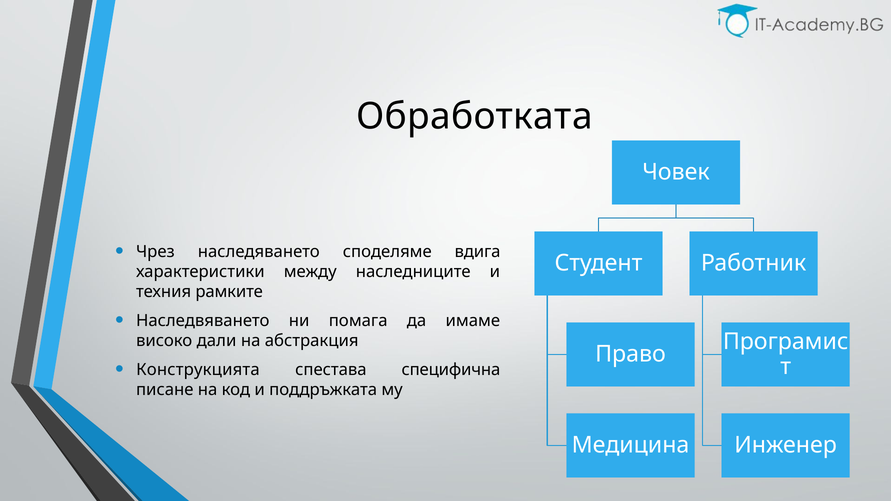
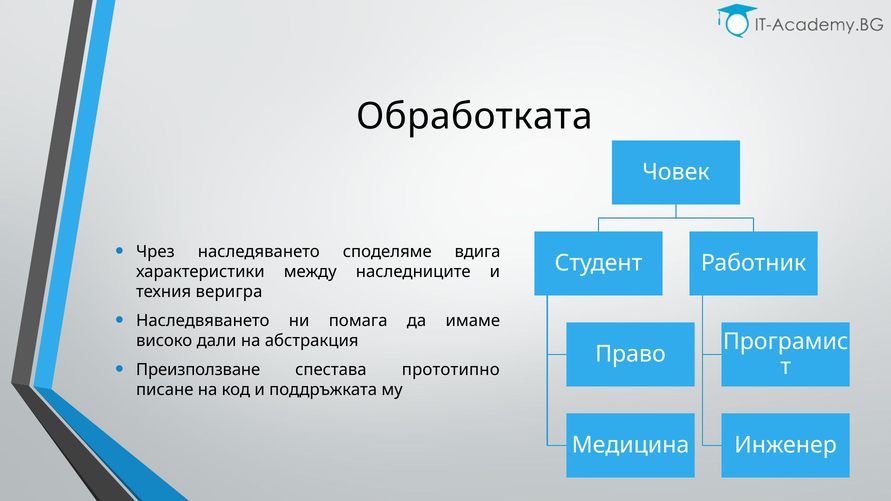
рамките: рамките -> веригра
Конструкцията: Конструкцията -> Преизползване
специфична: специфична -> прототипно
